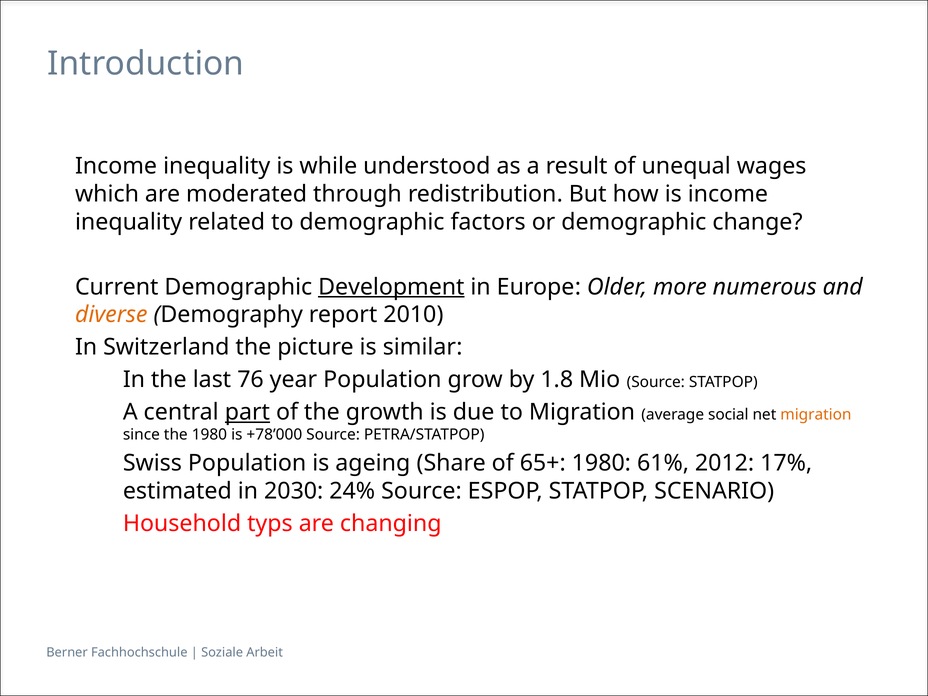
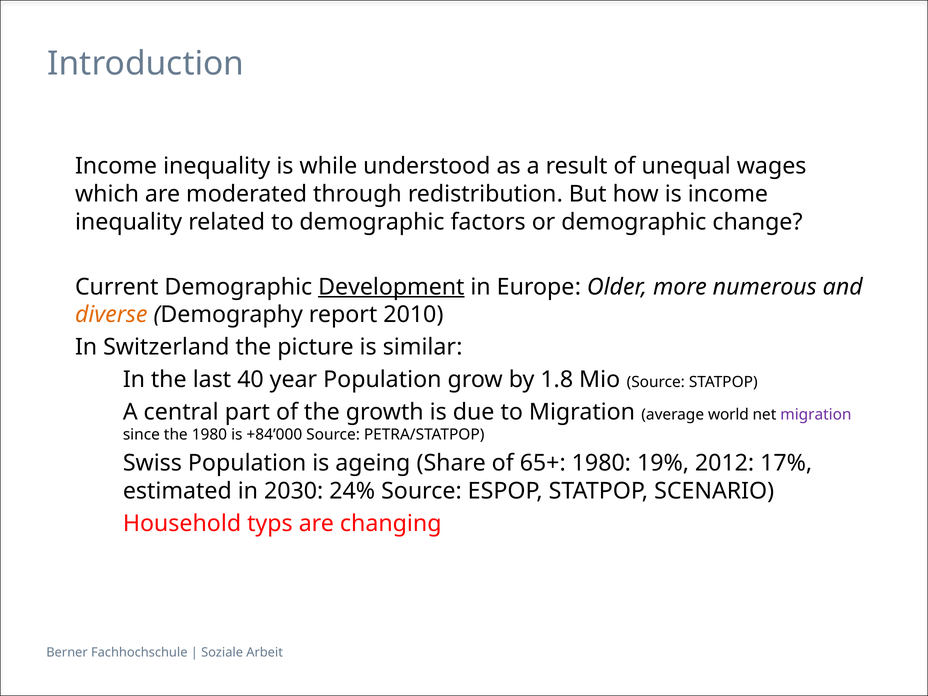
76: 76 -> 40
part underline: present -> none
social: social -> world
migration at (816, 415) colour: orange -> purple
+78’000: +78’000 -> +84’000
61%: 61% -> 19%
